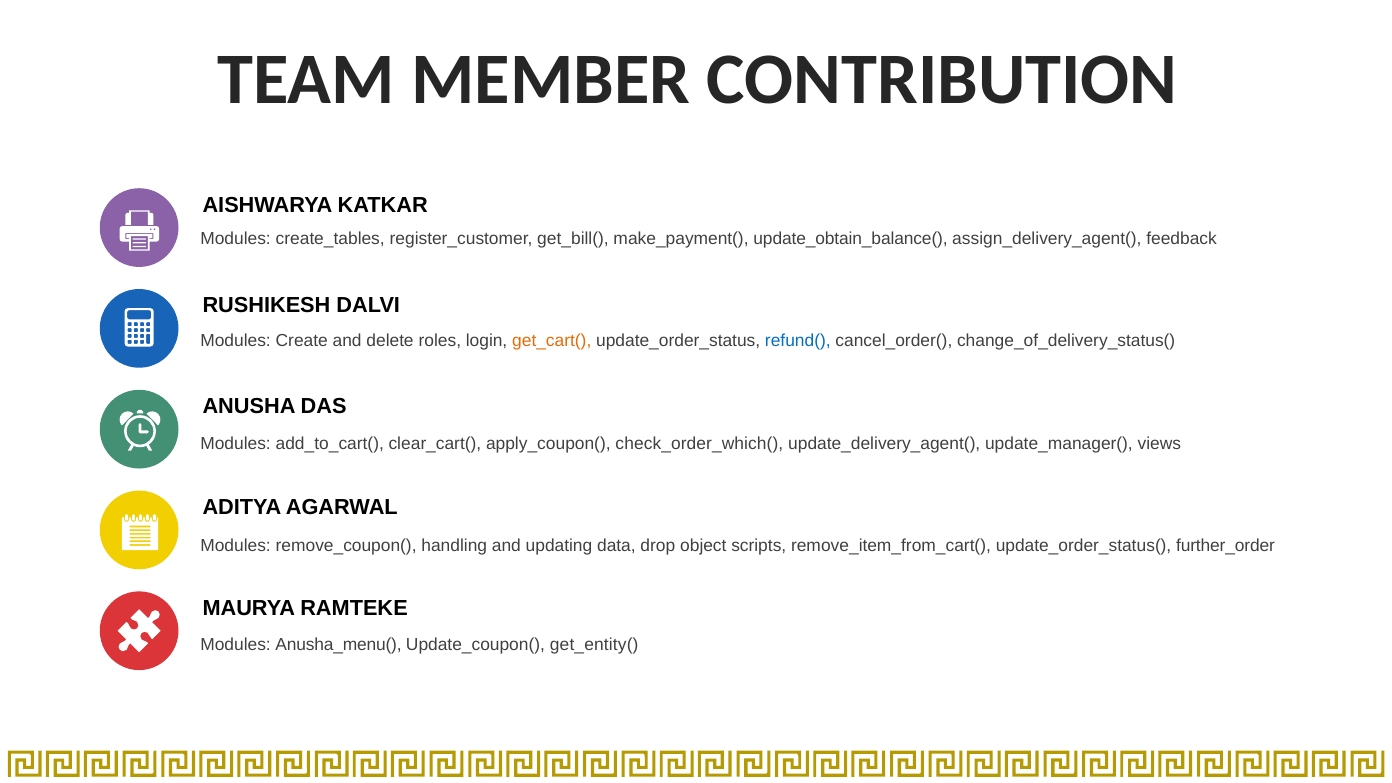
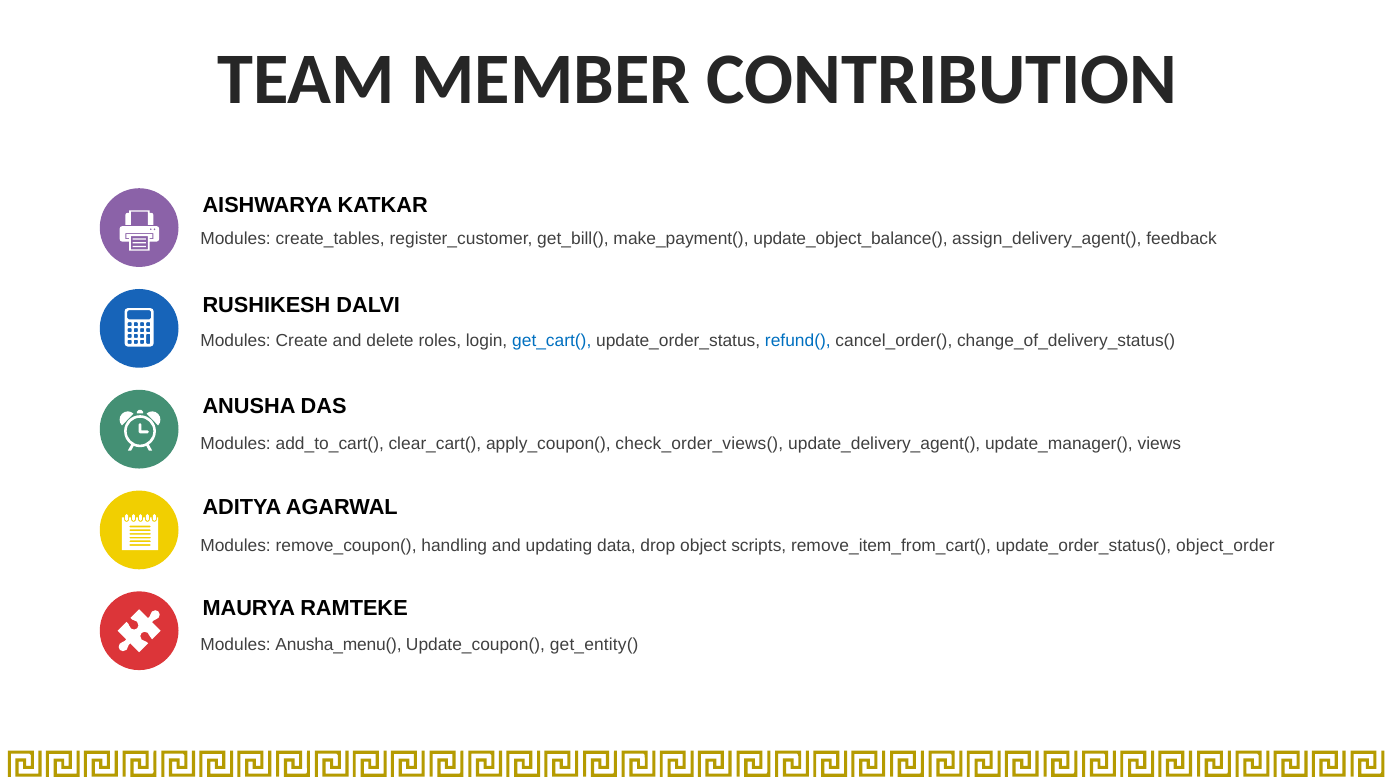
update_obtain_balance(: update_obtain_balance( -> update_object_balance(
get_cart( colour: orange -> blue
check_order_which(: check_order_which( -> check_order_views(
further_order: further_order -> object_order
